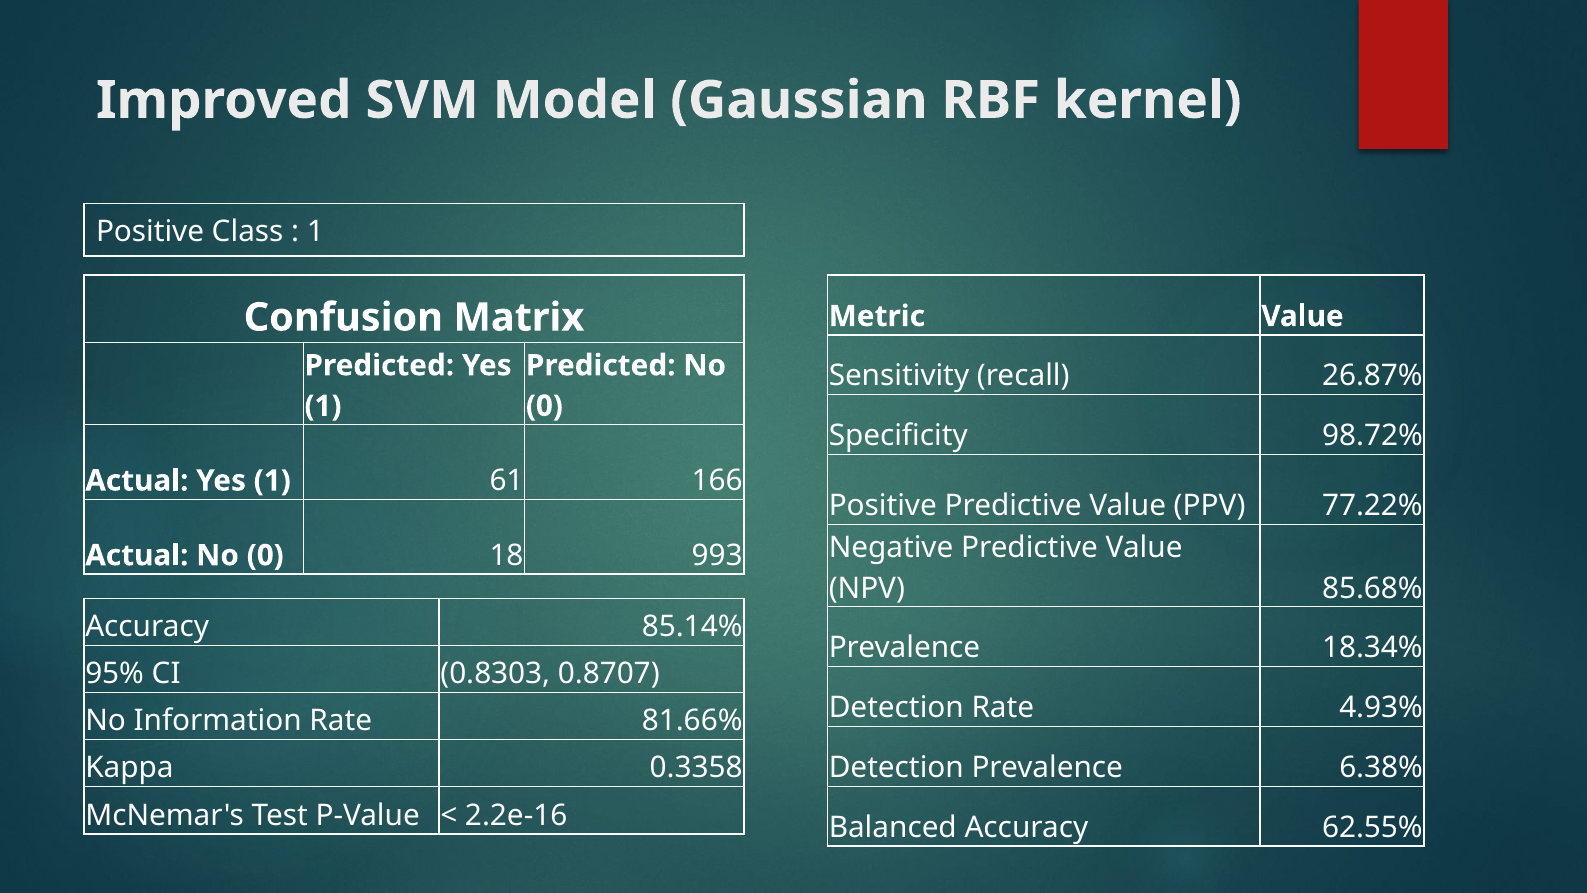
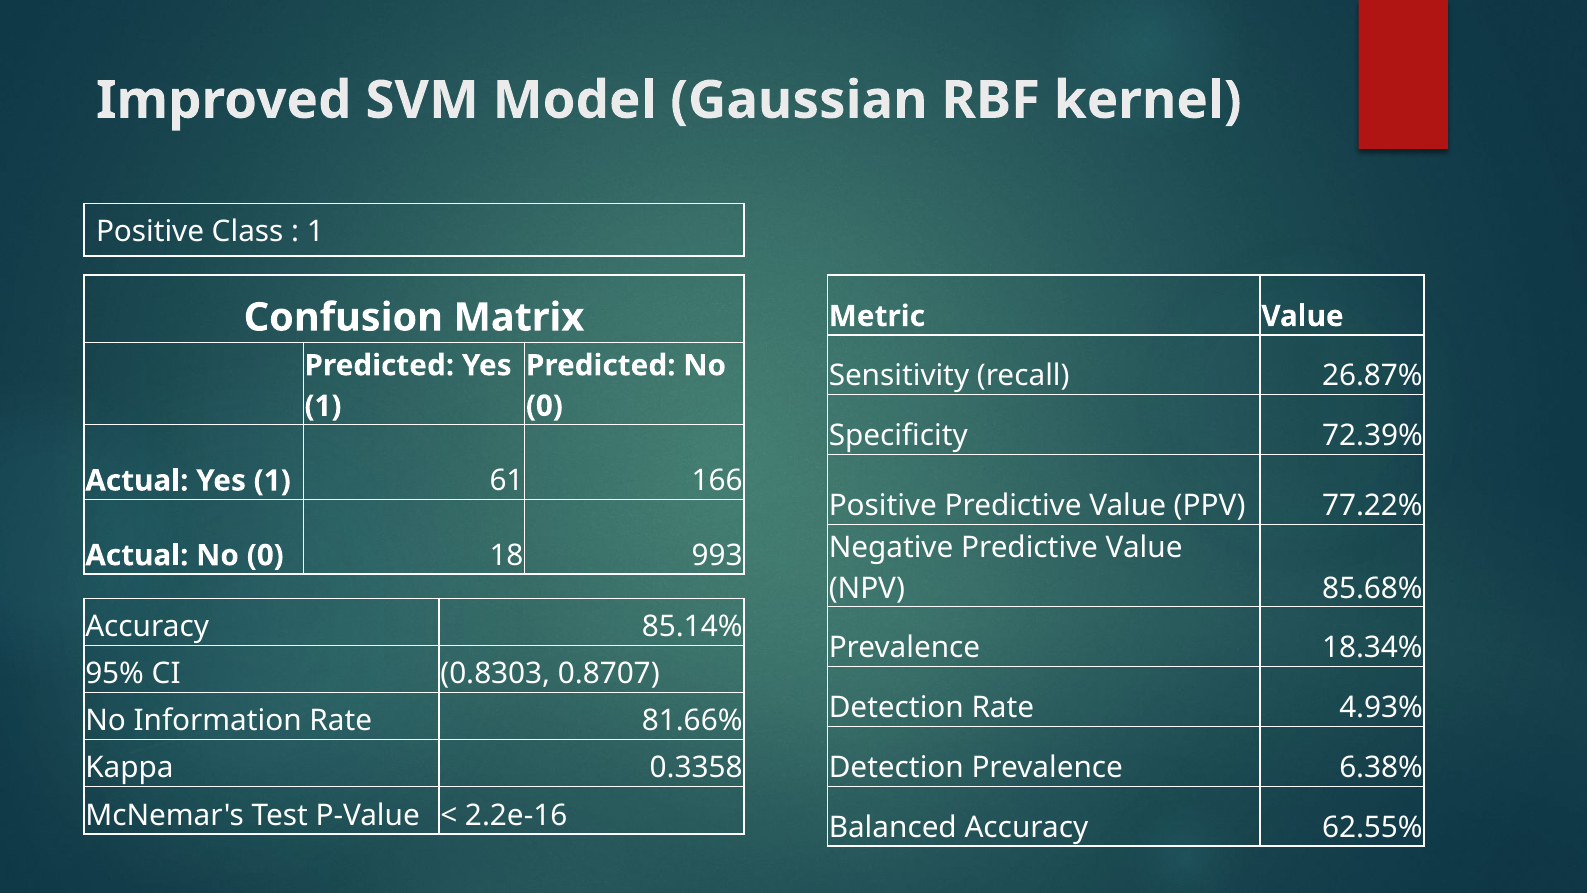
98.72%: 98.72% -> 72.39%
